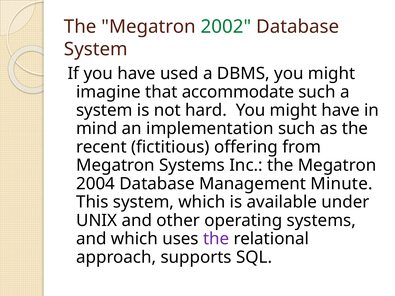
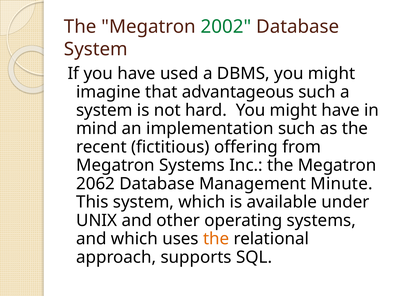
accommodate: accommodate -> advantageous
2004: 2004 -> 2062
the at (216, 239) colour: purple -> orange
